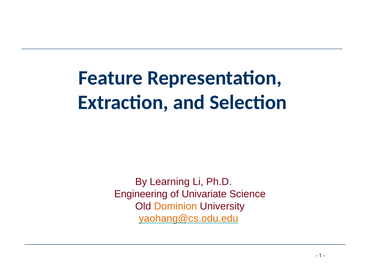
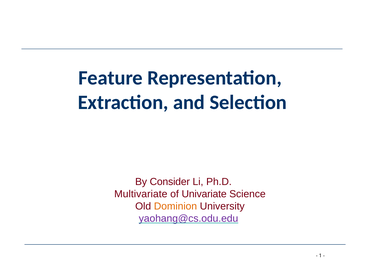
Learning: Learning -> Consider
Engineering: Engineering -> Multivariate
yaohang@cs.odu.edu colour: orange -> purple
